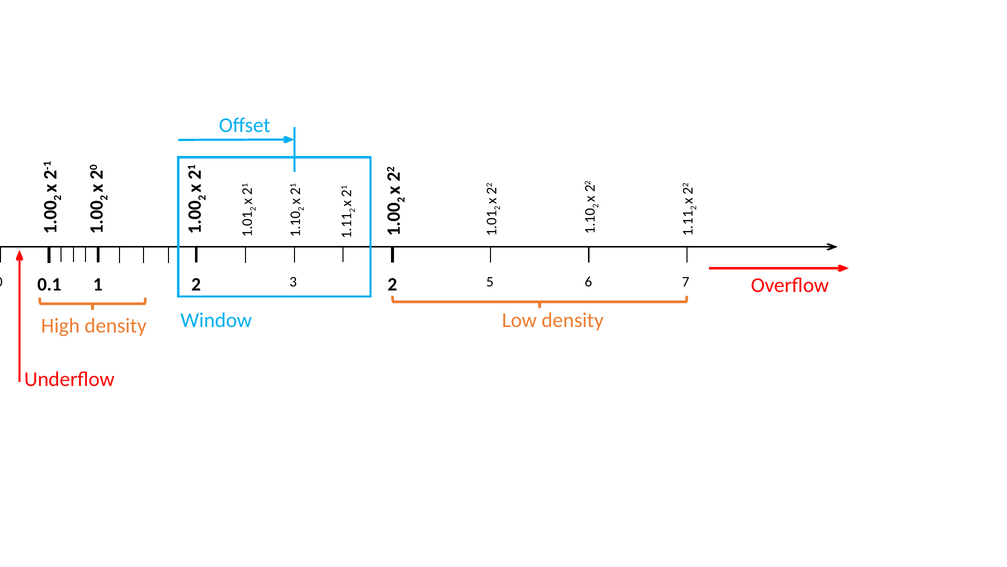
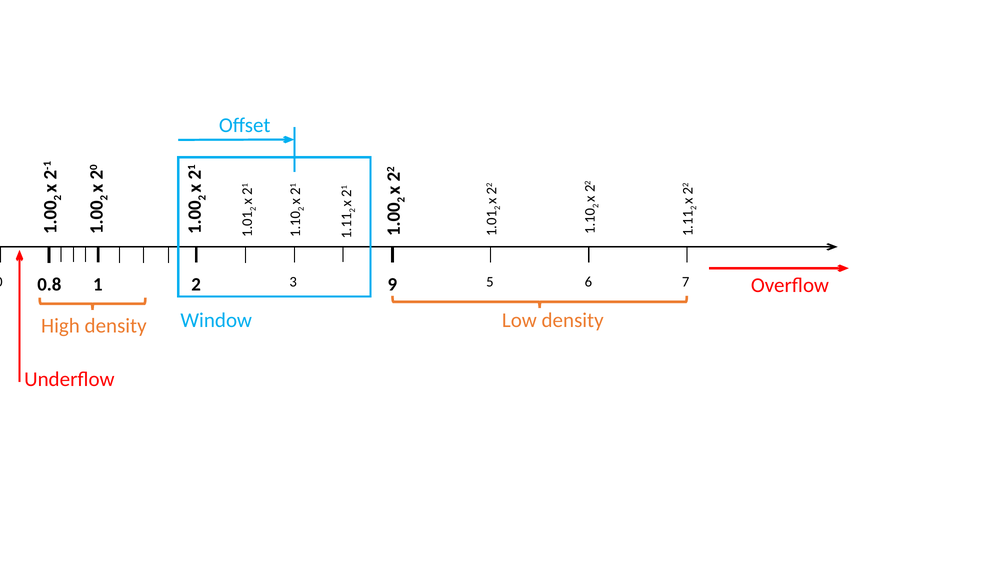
3 2: 2 -> 9
0.1: 0.1 -> 0.8
